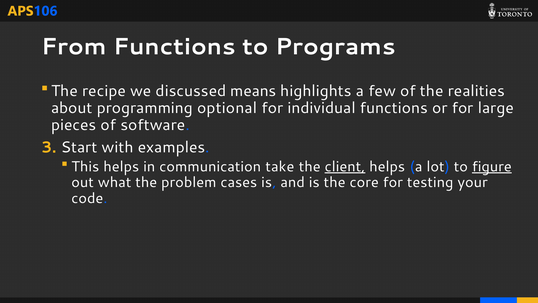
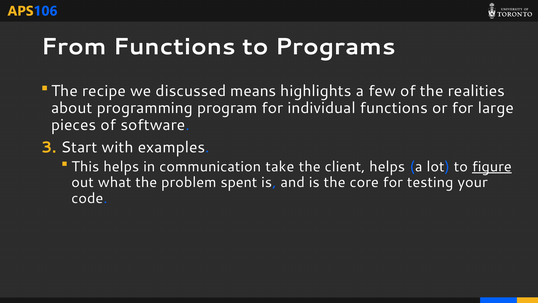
optional: optional -> program
client underline: present -> none
cases: cases -> spent
